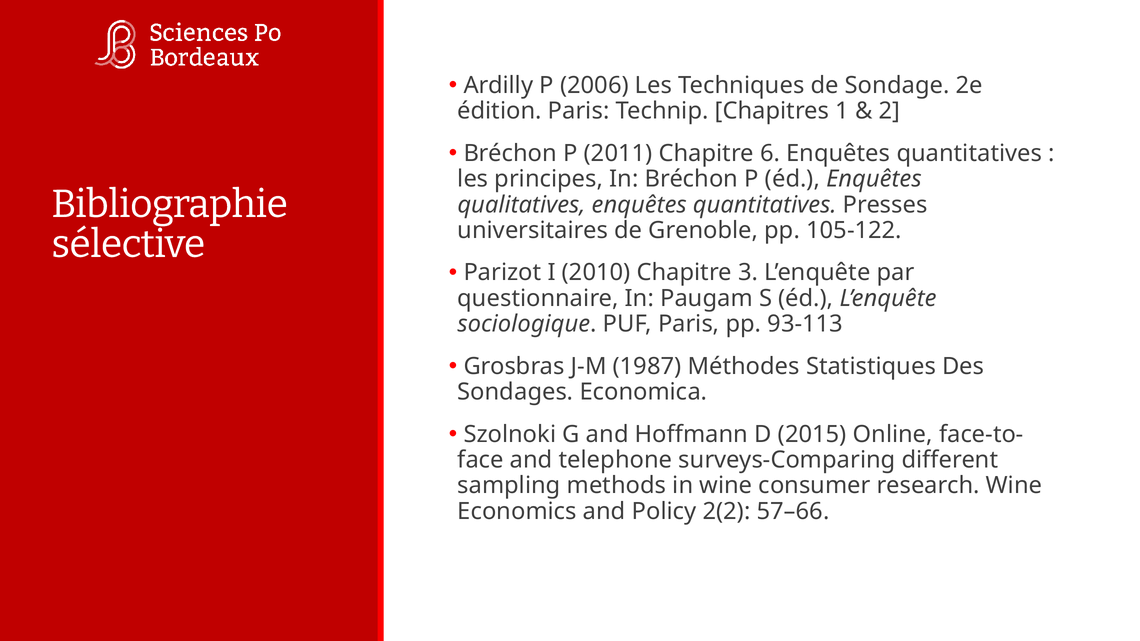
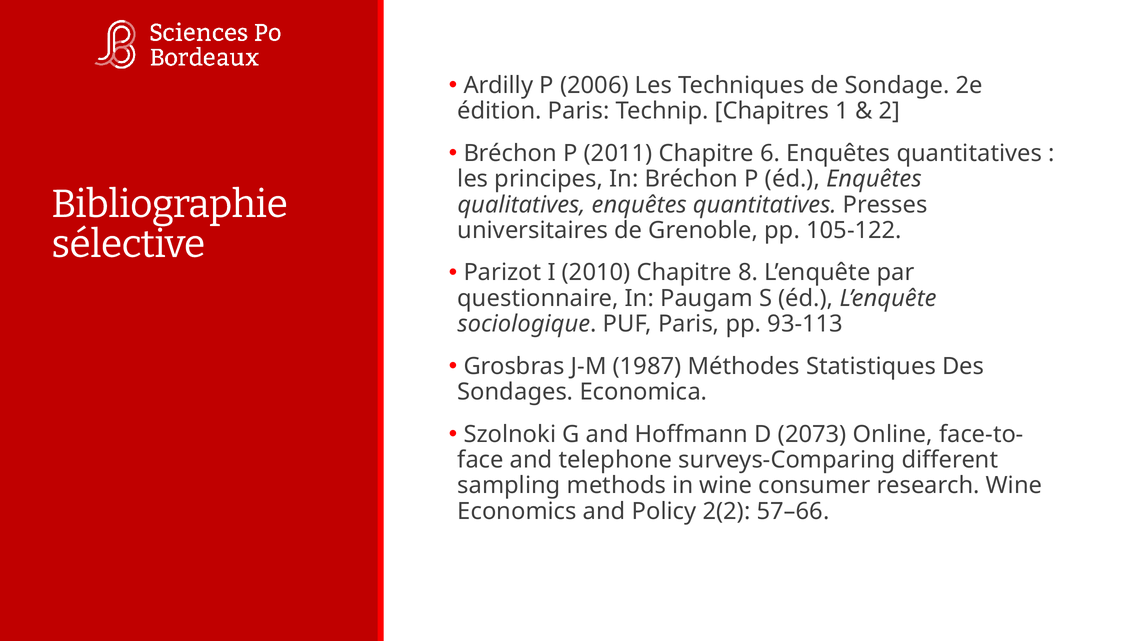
3: 3 -> 8
2015: 2015 -> 2073
